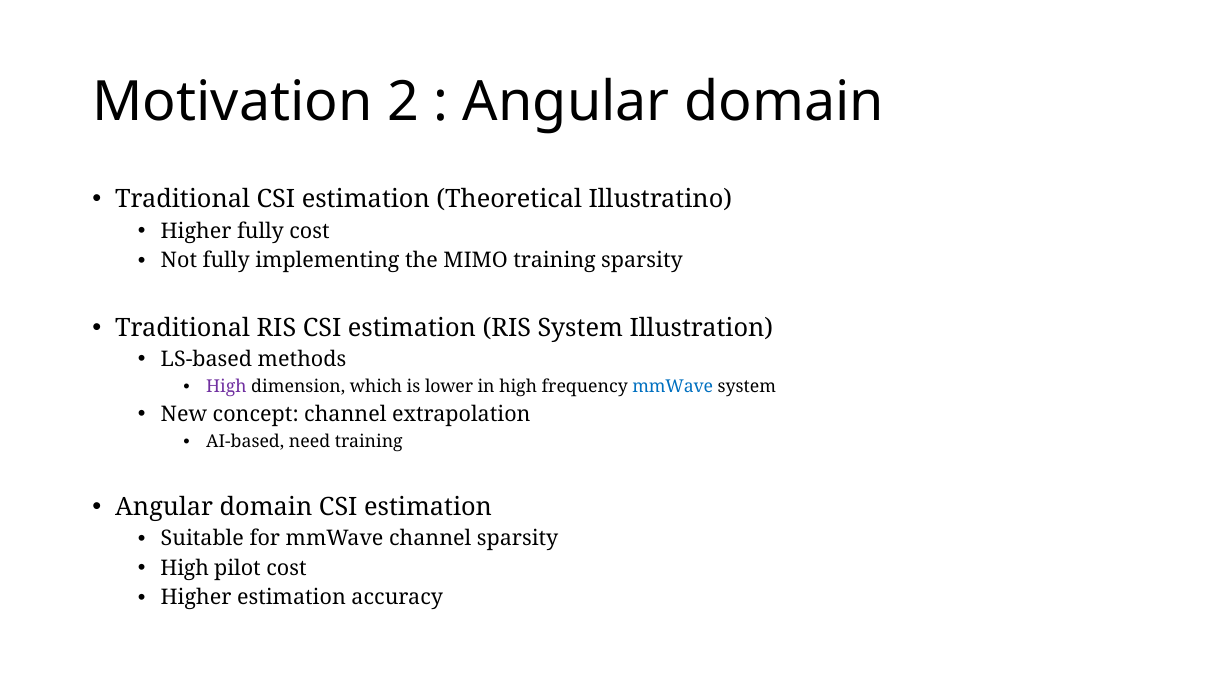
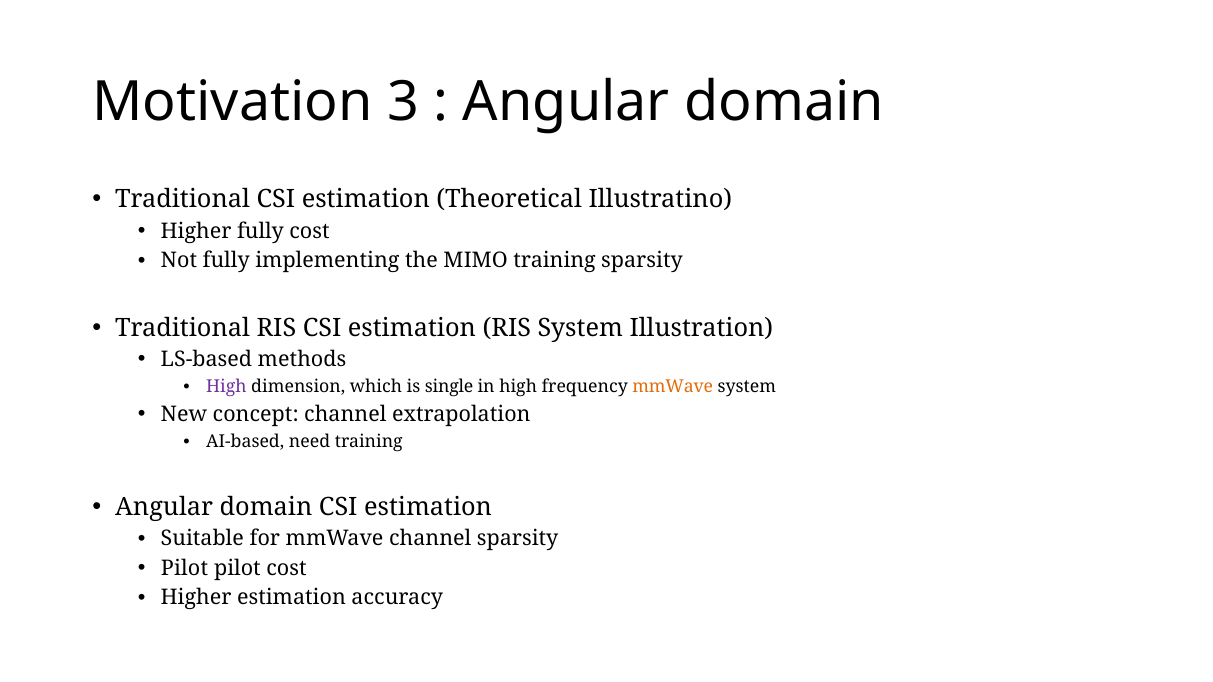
2: 2 -> 3
lower: lower -> single
mmWave at (673, 387) colour: blue -> orange
High at (185, 569): High -> Pilot
